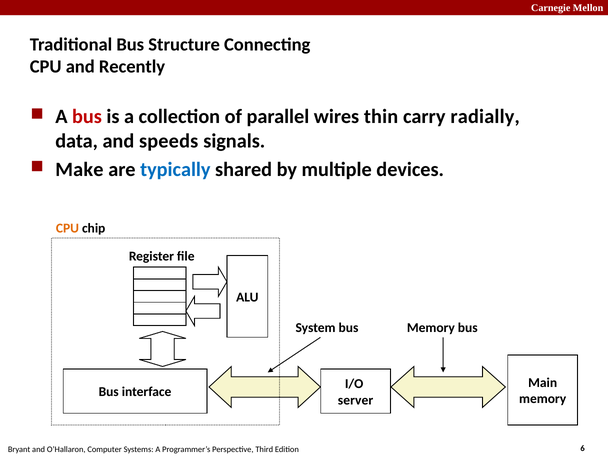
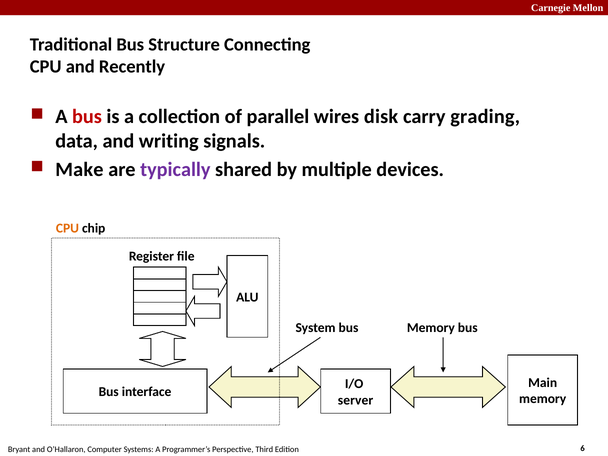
thin: thin -> disk
radially: radially -> grading
speeds: speeds -> writing
typically colour: blue -> purple
